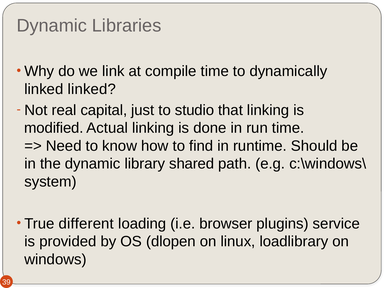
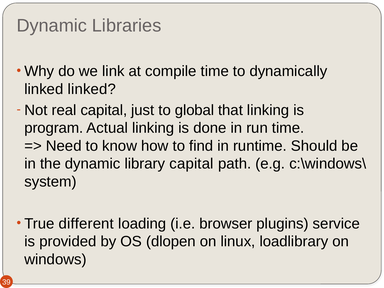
studio: studio -> global
modified: modified -> program
library shared: shared -> capital
